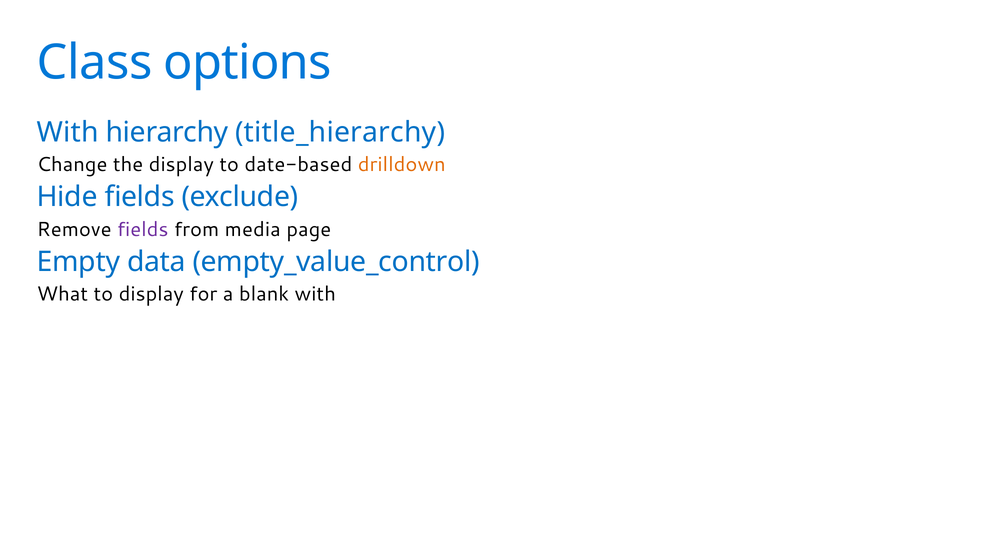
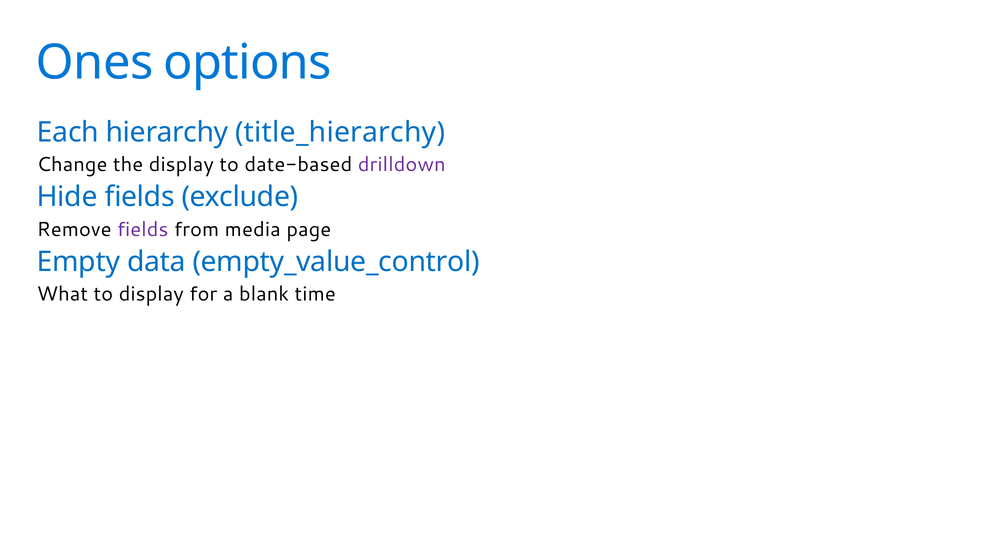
Class: Class -> Ones
With at (68, 132): With -> Each
drilldown colour: orange -> purple
blank with: with -> time
